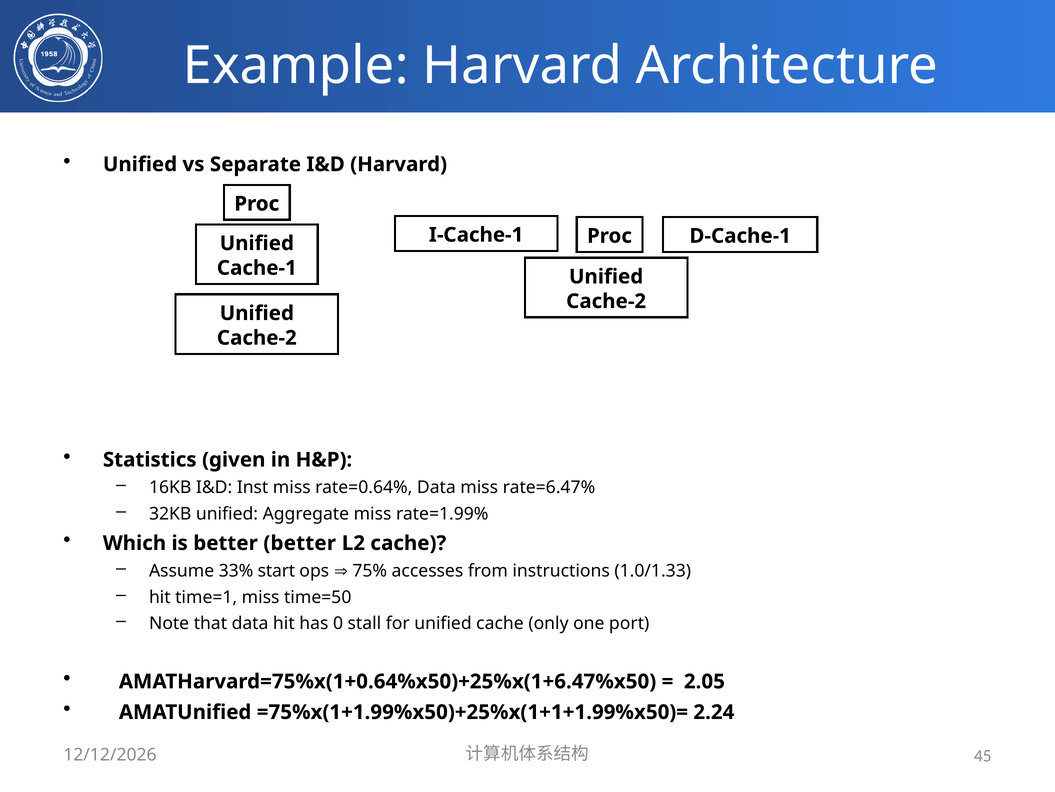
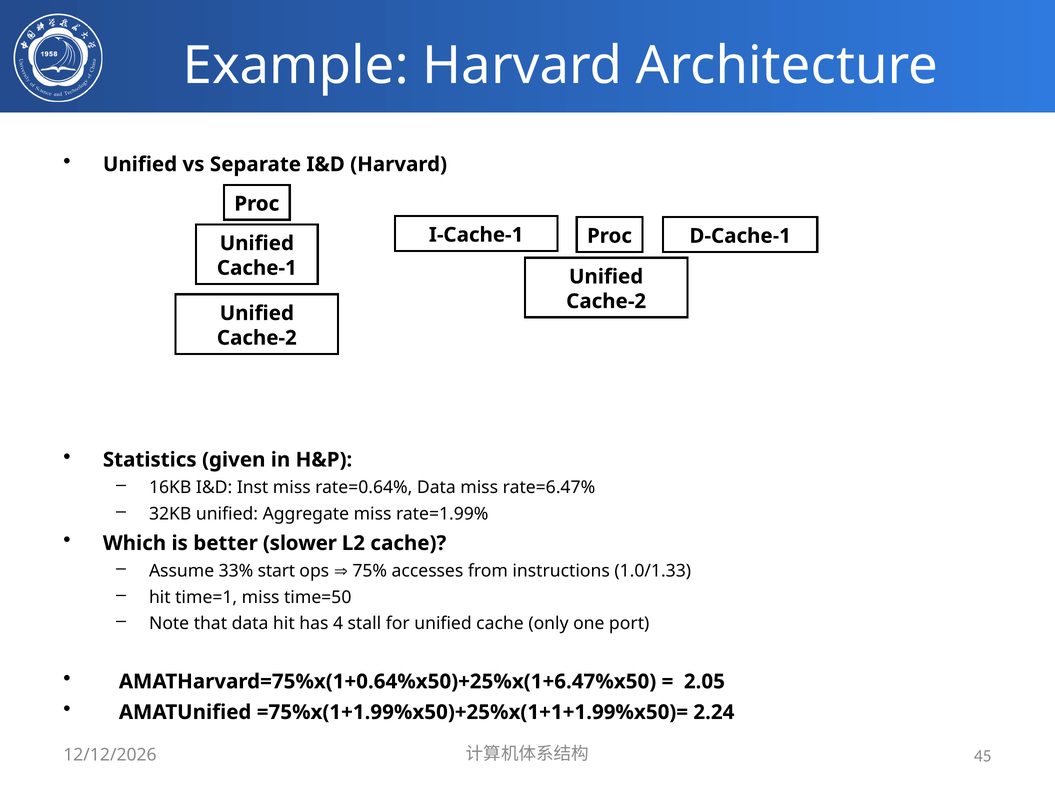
better better: better -> slower
0: 0 -> 4
